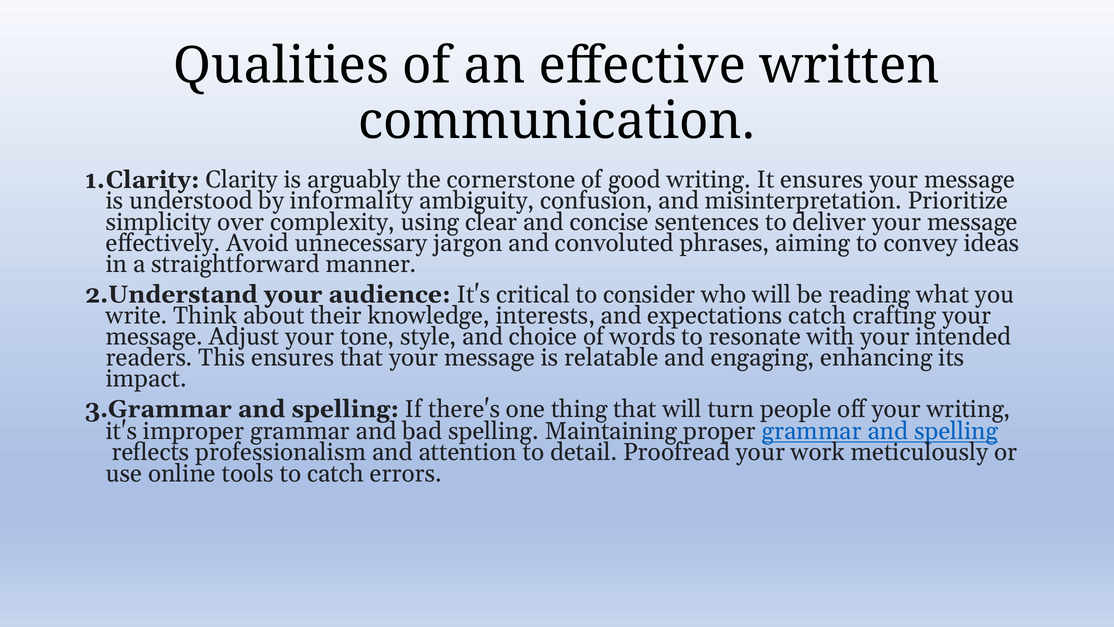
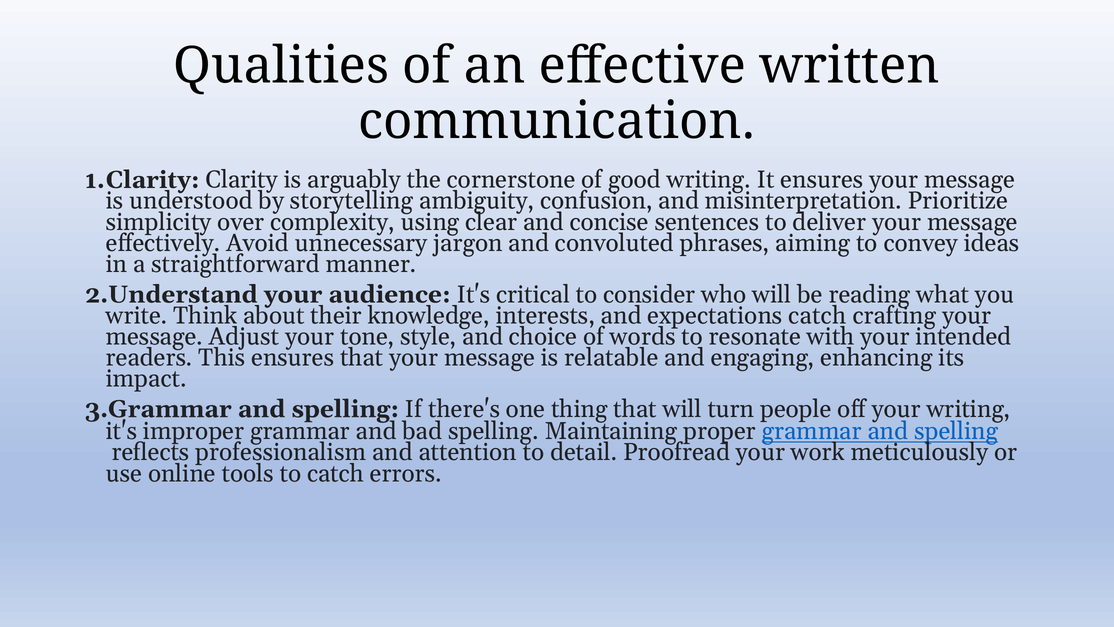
informality: informality -> storytelling
